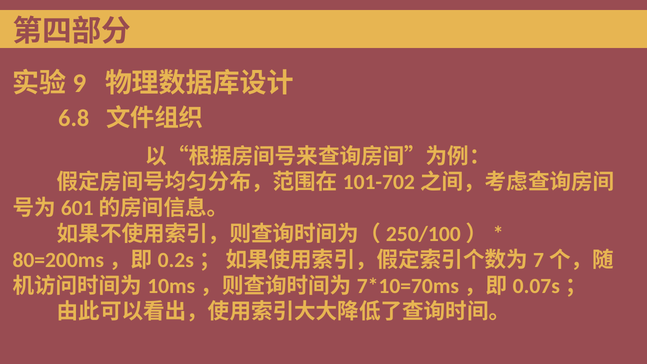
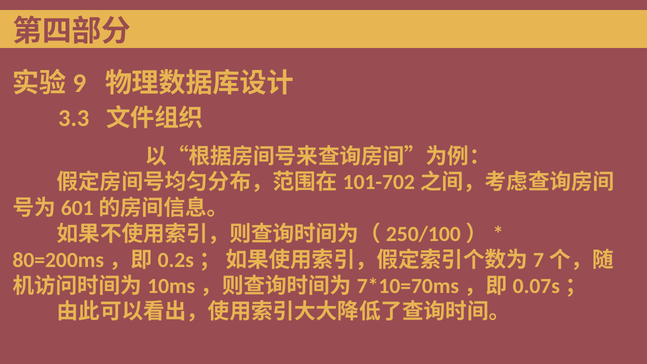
6.8: 6.8 -> 3.3
